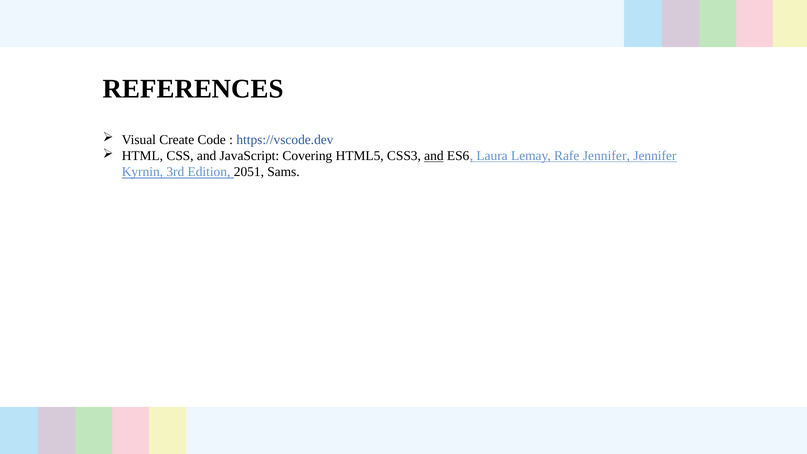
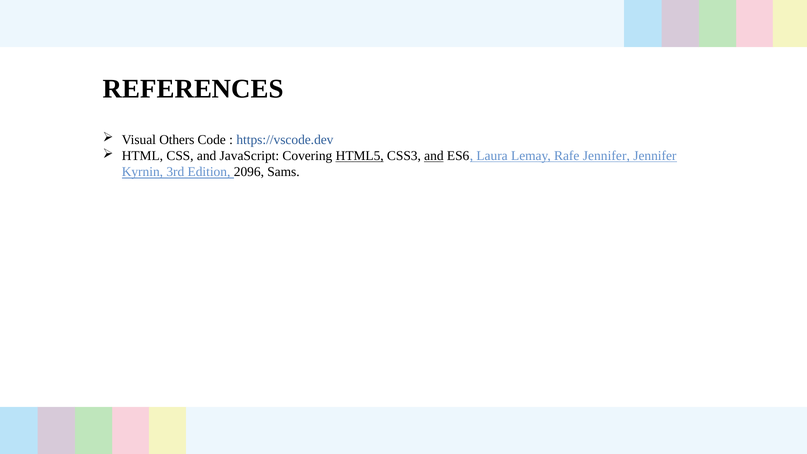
Create: Create -> Others
HTML5 underline: none -> present
2051: 2051 -> 2096
